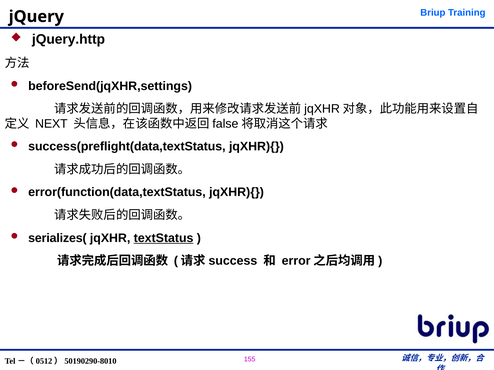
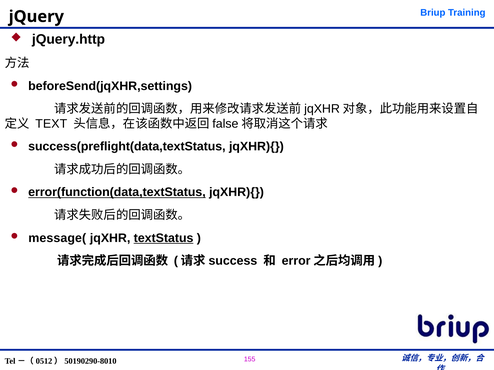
NEXT: NEXT -> TEXT
error(function(data,textStatus underline: none -> present
serializes(: serializes( -> message(
